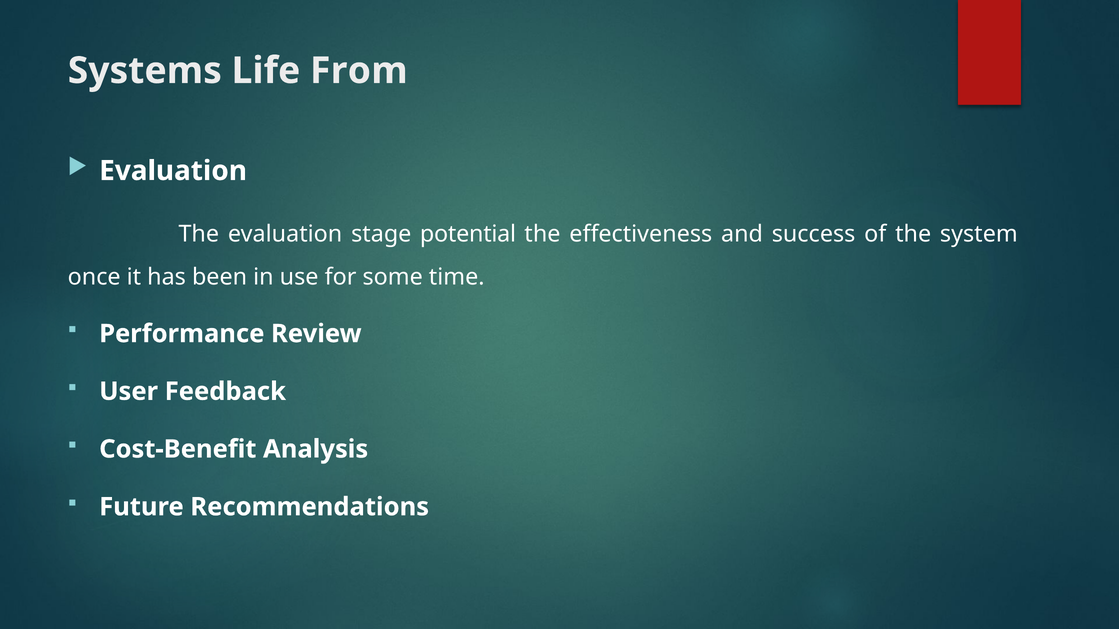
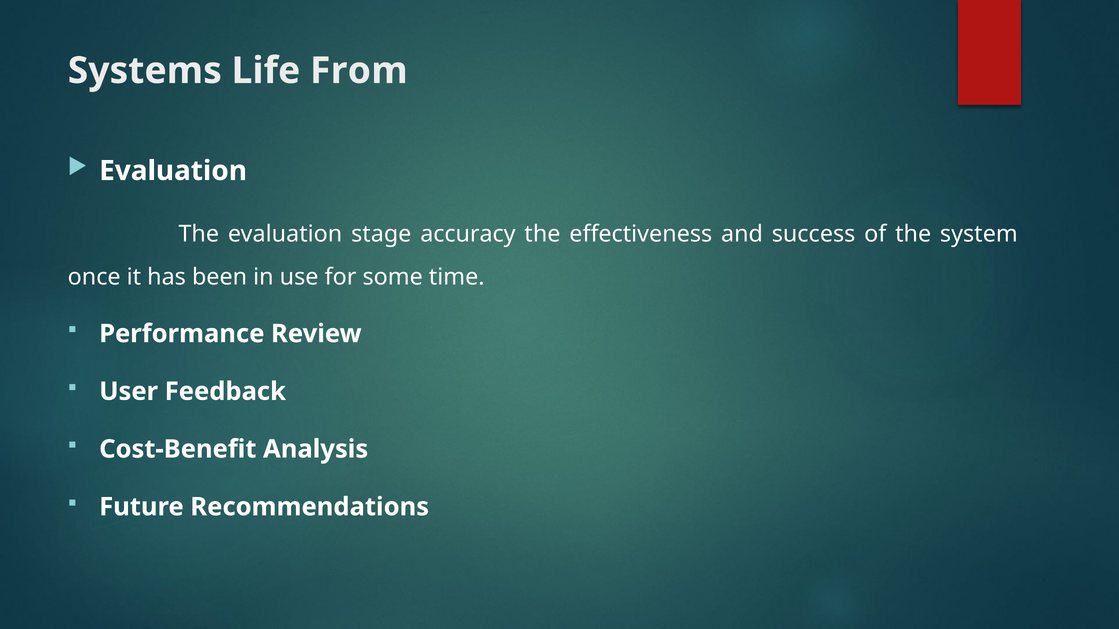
potential: potential -> accuracy
